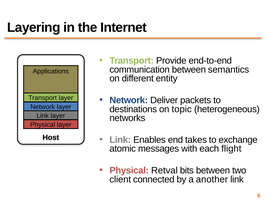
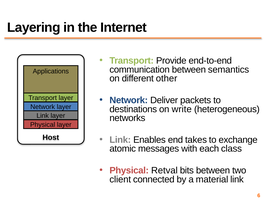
entity: entity -> other
topic: topic -> write
flight: flight -> class
another: another -> material
